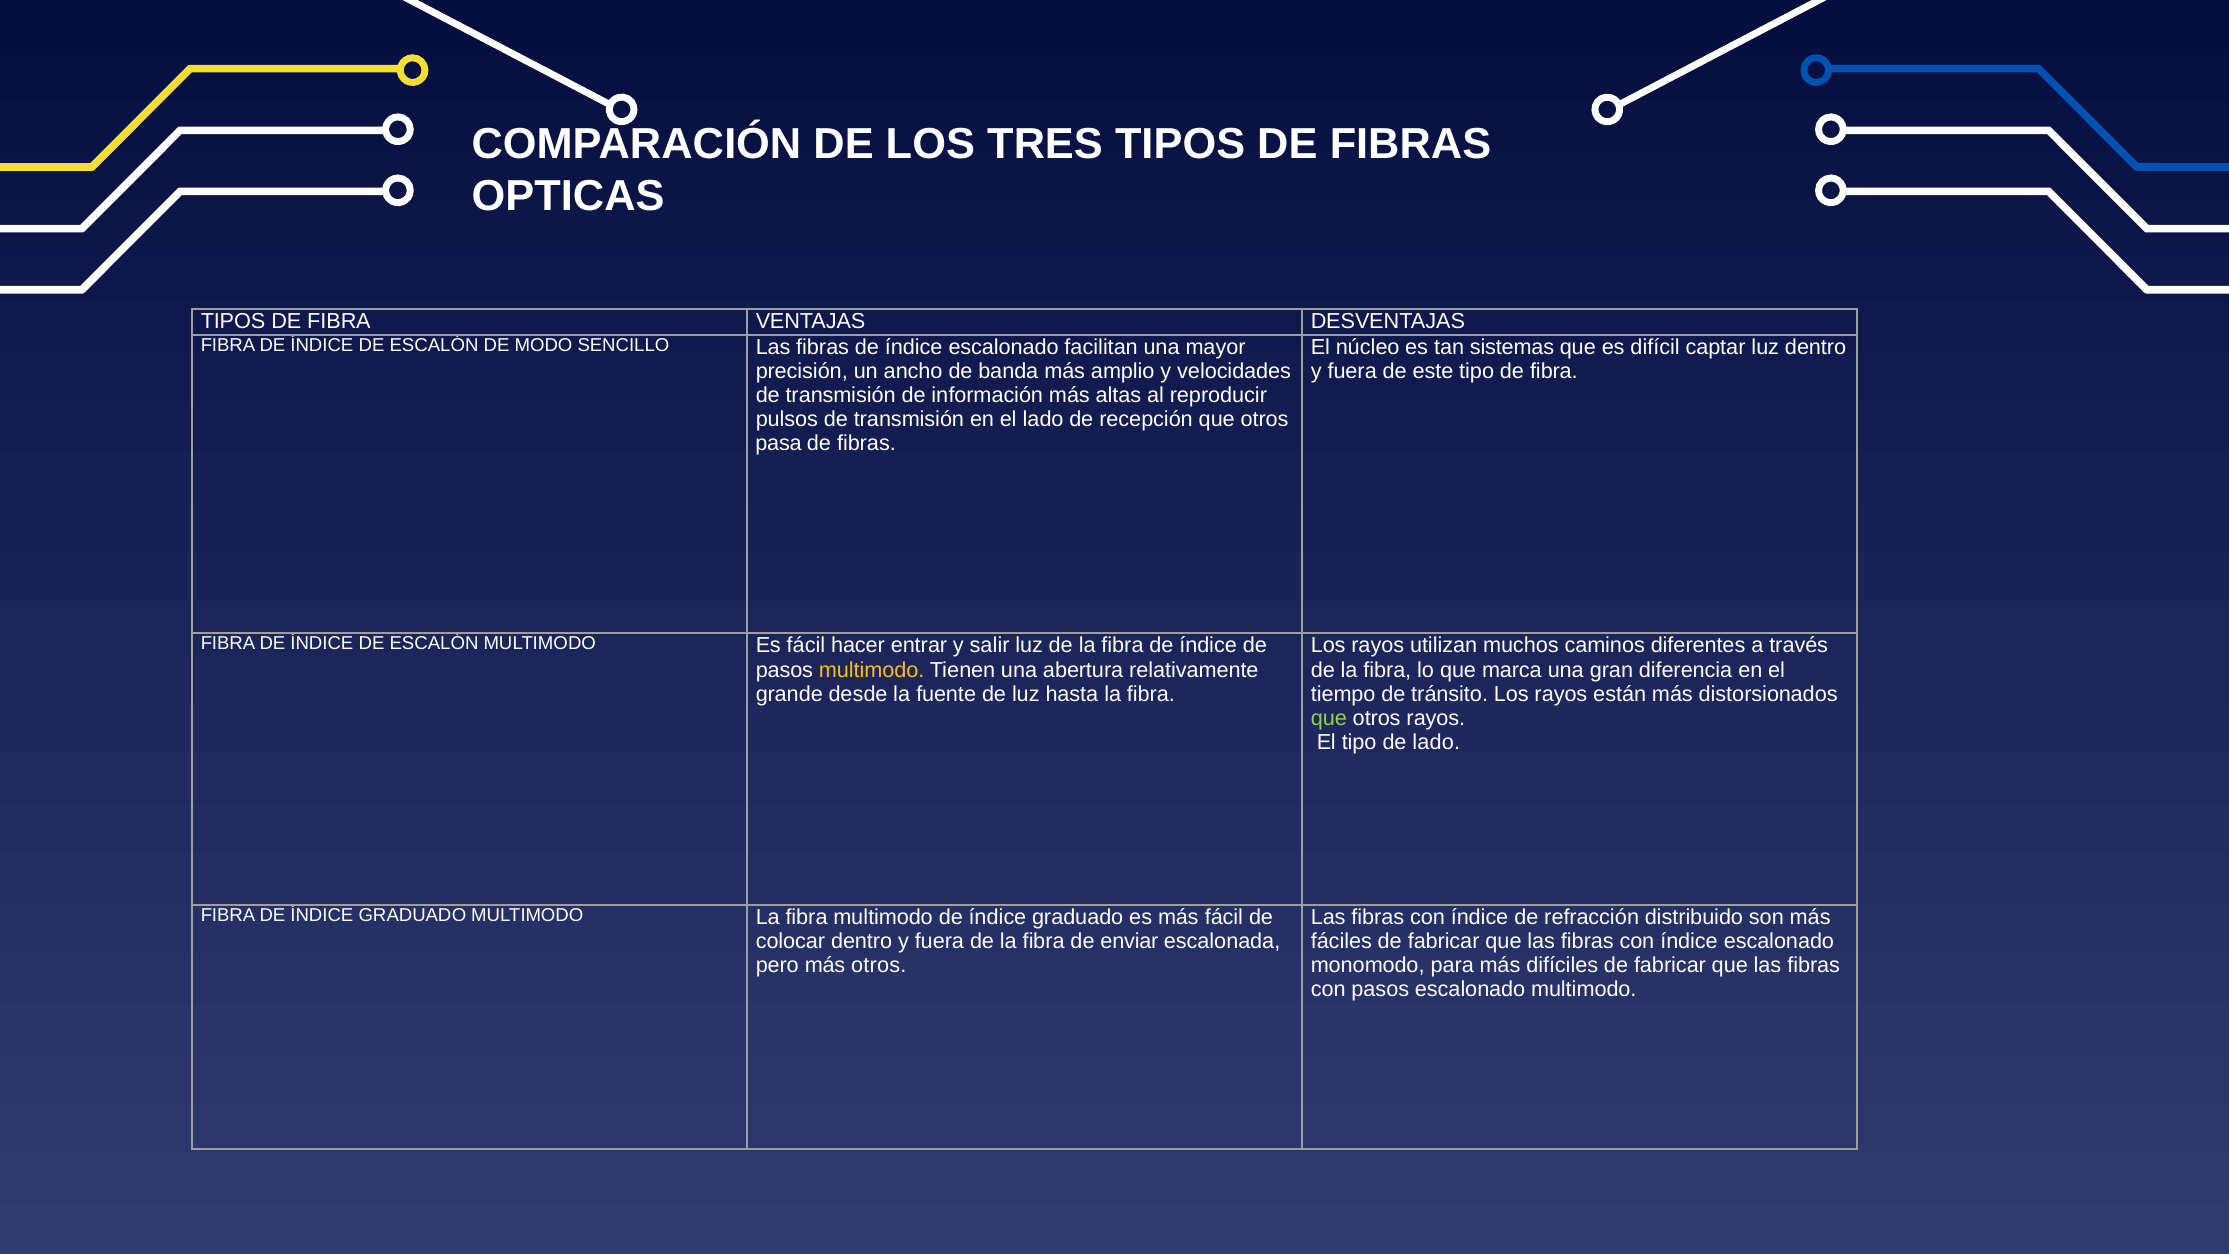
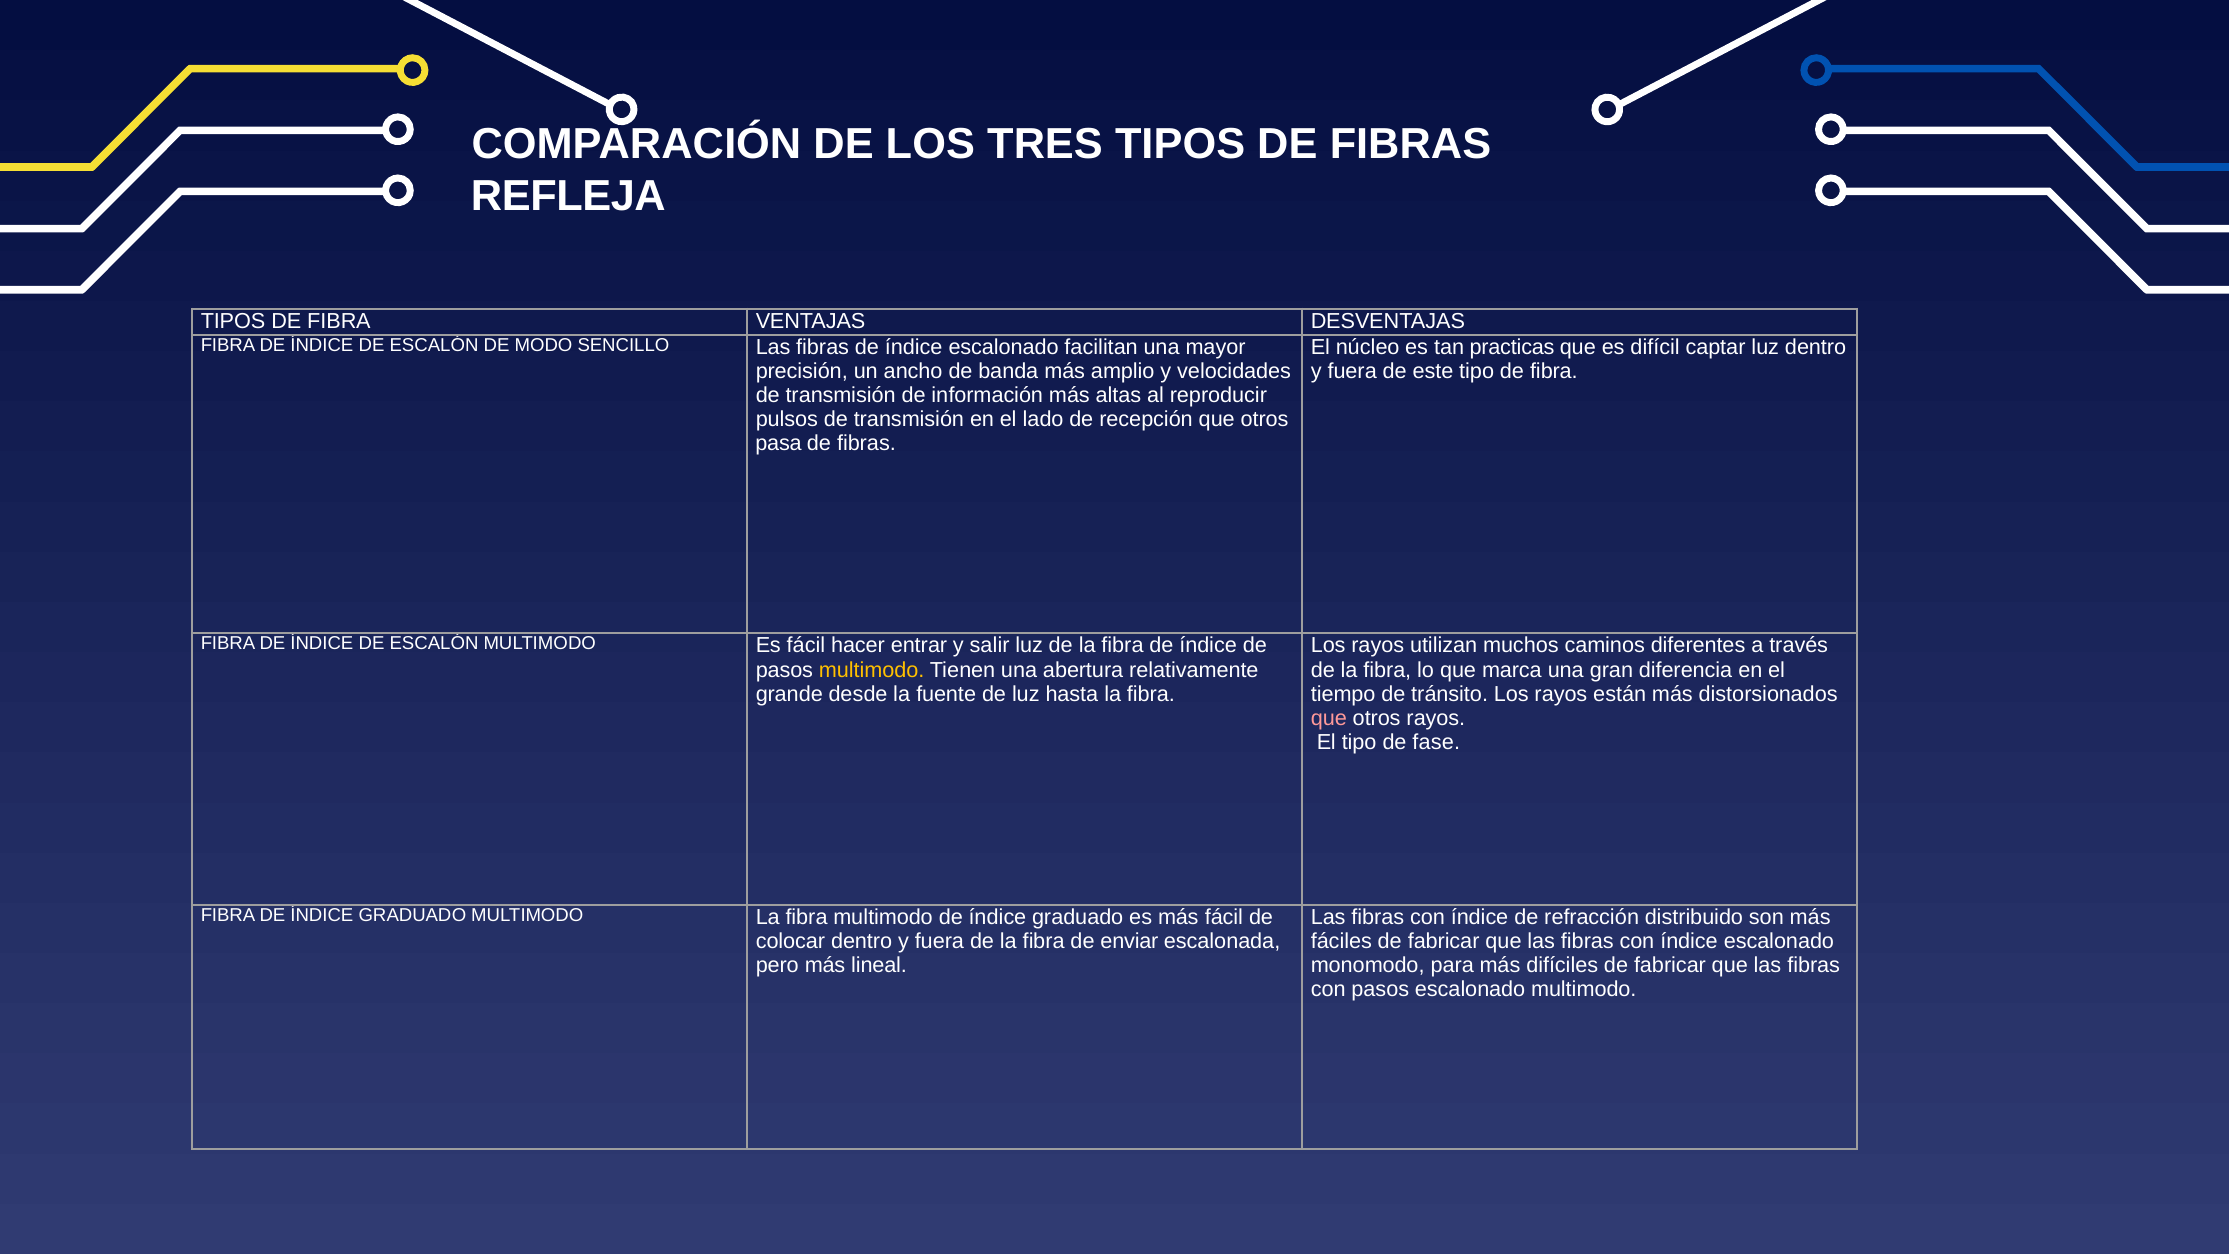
OPTICAS: OPTICAS -> REFLEJA
sistemas: sistemas -> practicas
que at (1329, 718) colour: light green -> pink
de lado: lado -> fase
más otros: otros -> lineal
